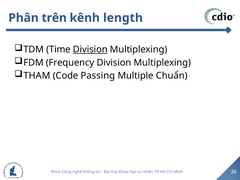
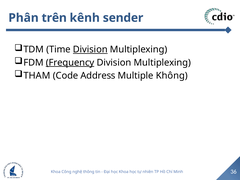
length: length -> sender
Frequency underline: none -> present
Passing: Passing -> Address
Chuẩn: Chuẩn -> Không
